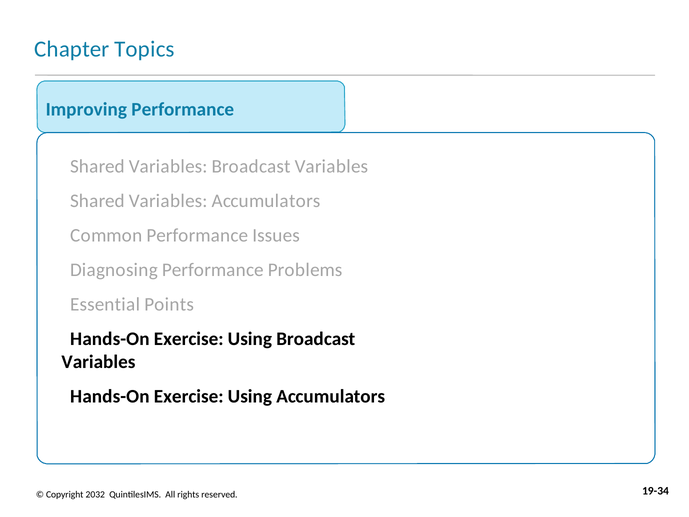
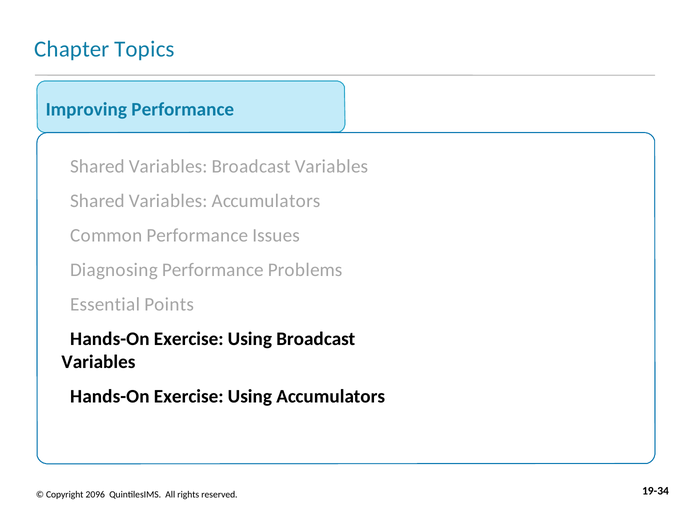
2032: 2032 -> 2096
